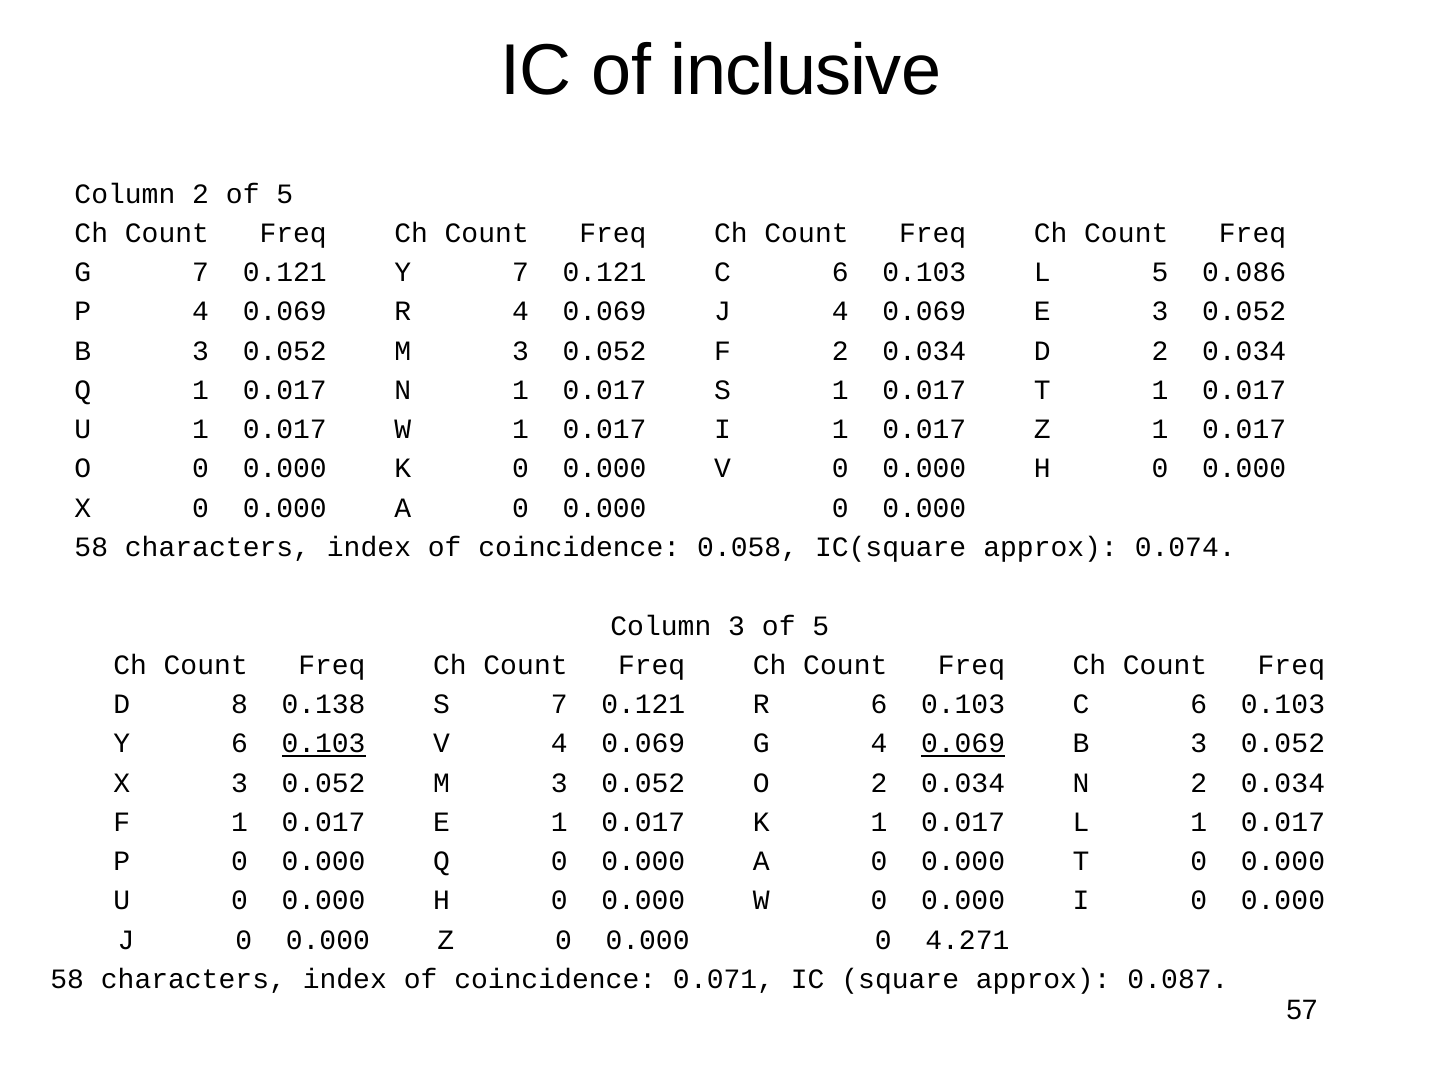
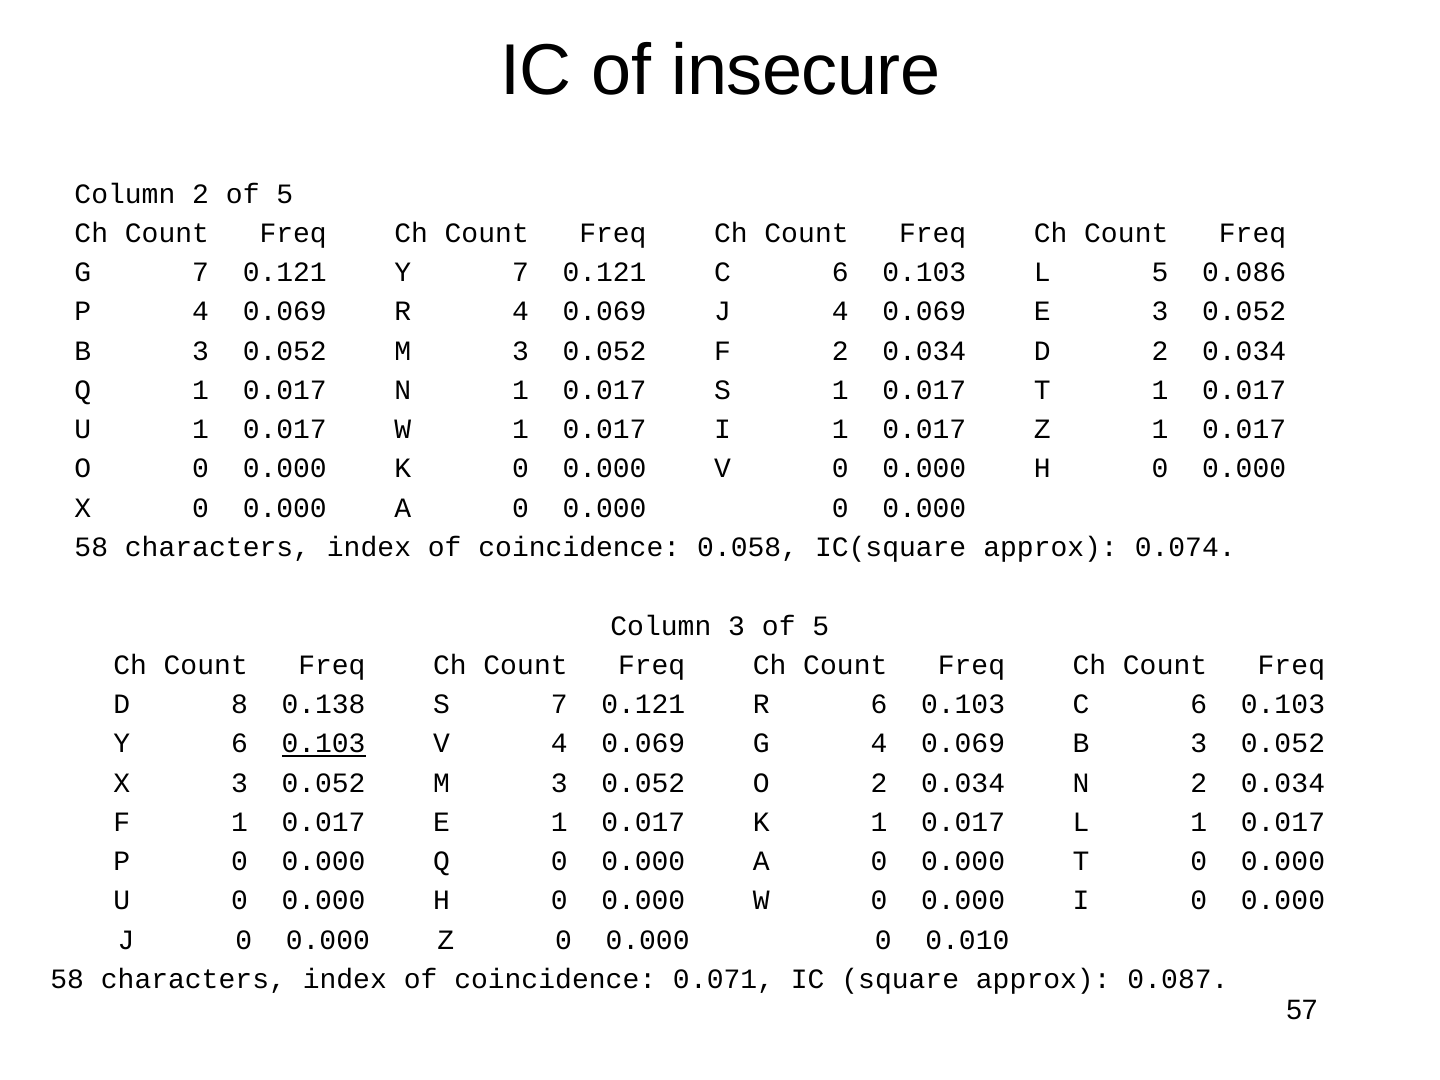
inclusive: inclusive -> insecure
0.069 at (963, 744) underline: present -> none
4.271: 4.271 -> 0.010
